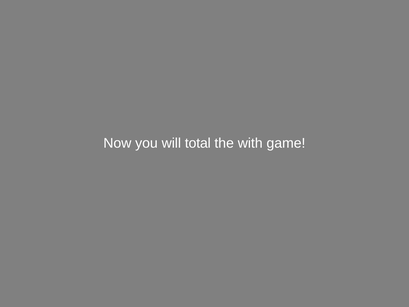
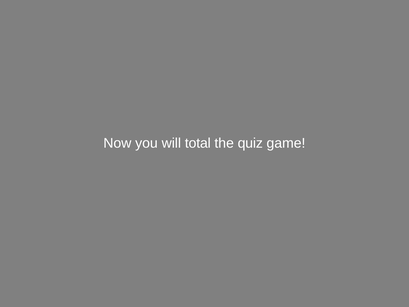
with: with -> quiz
